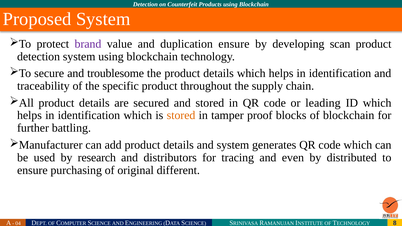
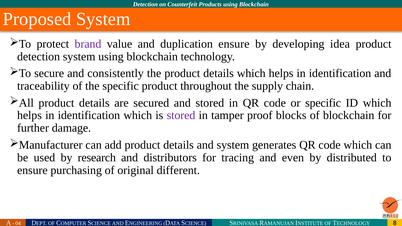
scan: scan -> idea
troublesome: troublesome -> consistently
or leading: leading -> specific
stored at (181, 116) colour: orange -> purple
battling: battling -> damage
